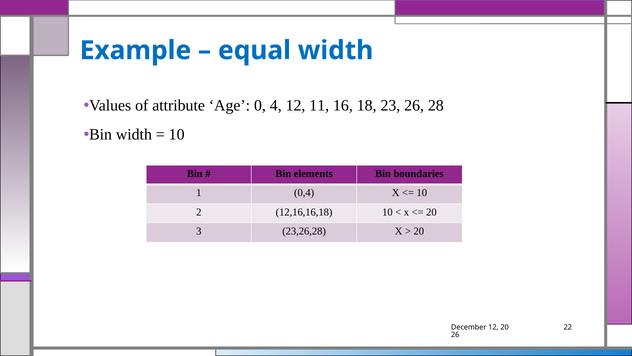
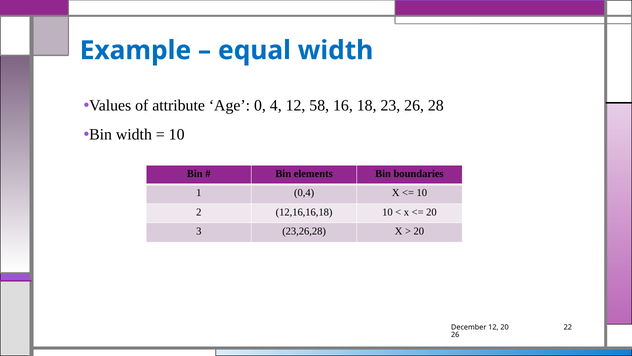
11: 11 -> 58
